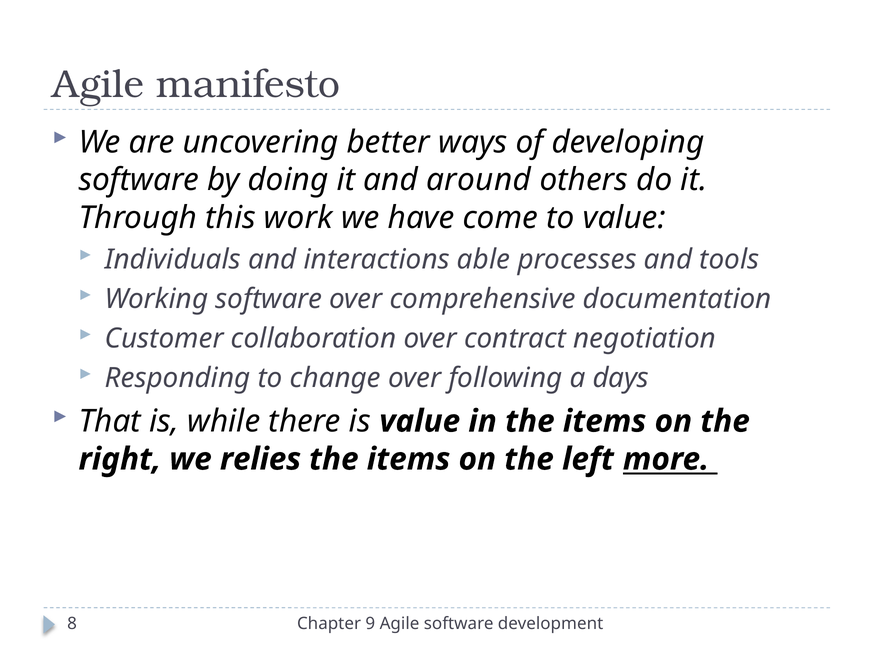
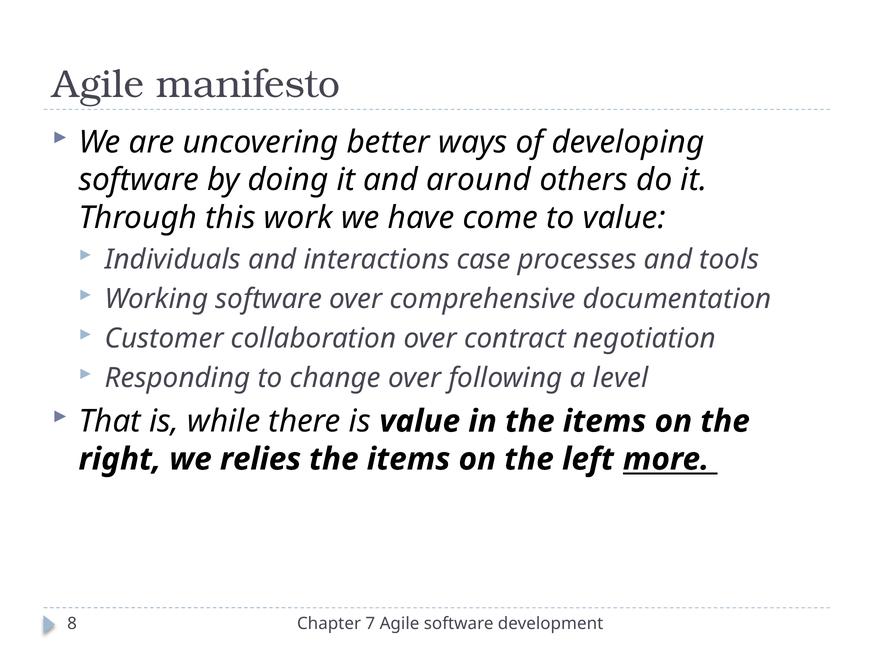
able: able -> case
days: days -> level
9: 9 -> 7
